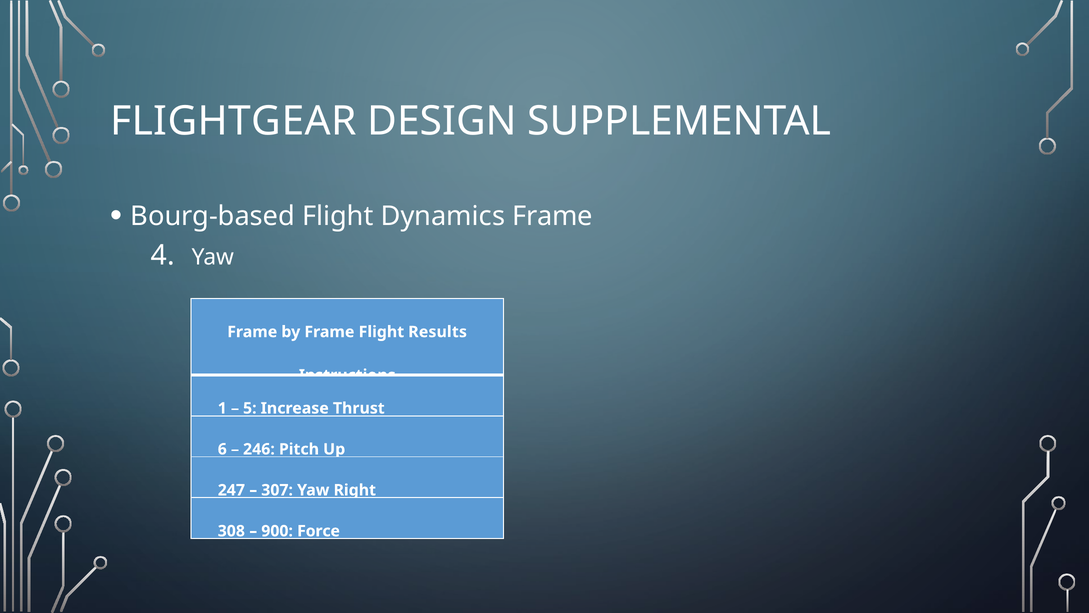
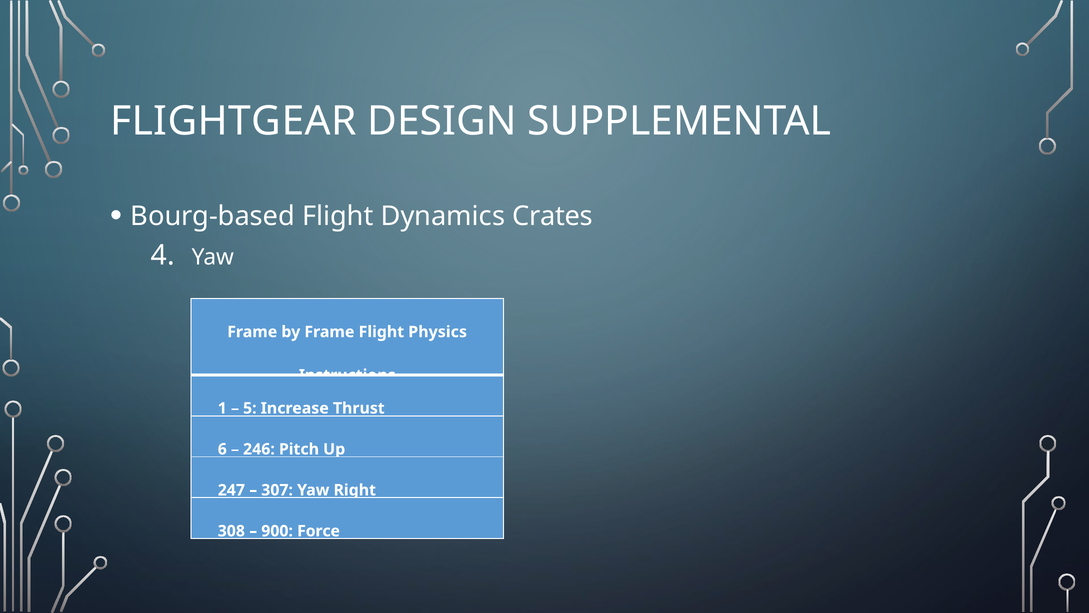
Dynamics Frame: Frame -> Crates
Results: Results -> Physics
